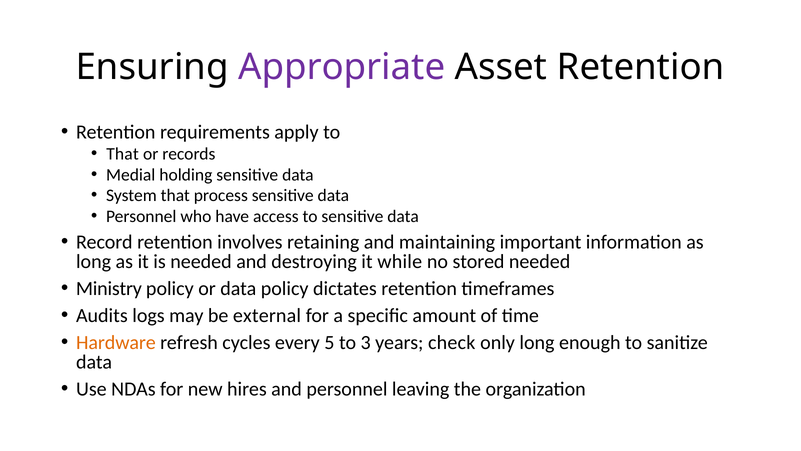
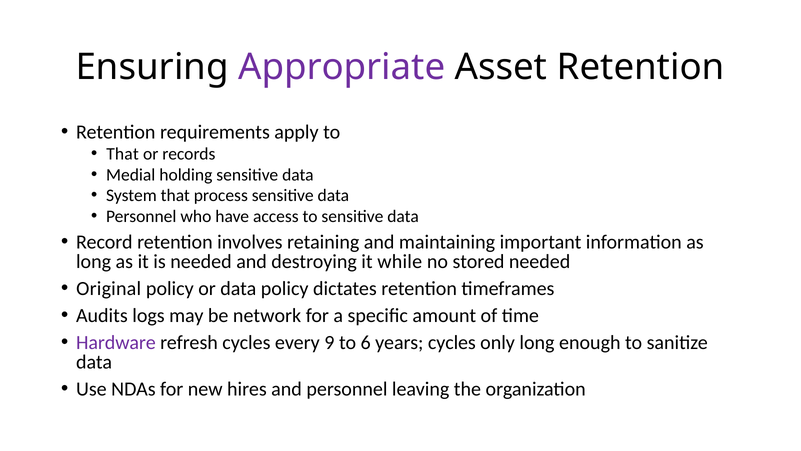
Ministry: Ministry -> Original
external: external -> network
Hardware colour: orange -> purple
5: 5 -> 9
3: 3 -> 6
years check: check -> cycles
